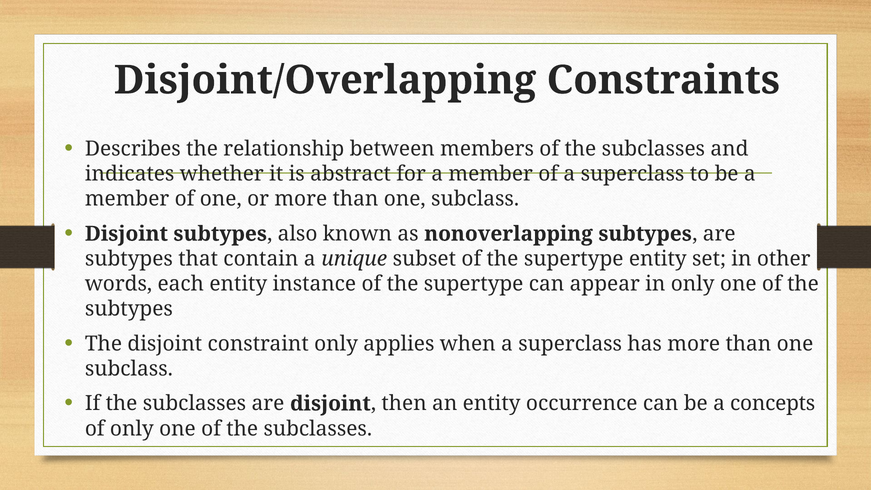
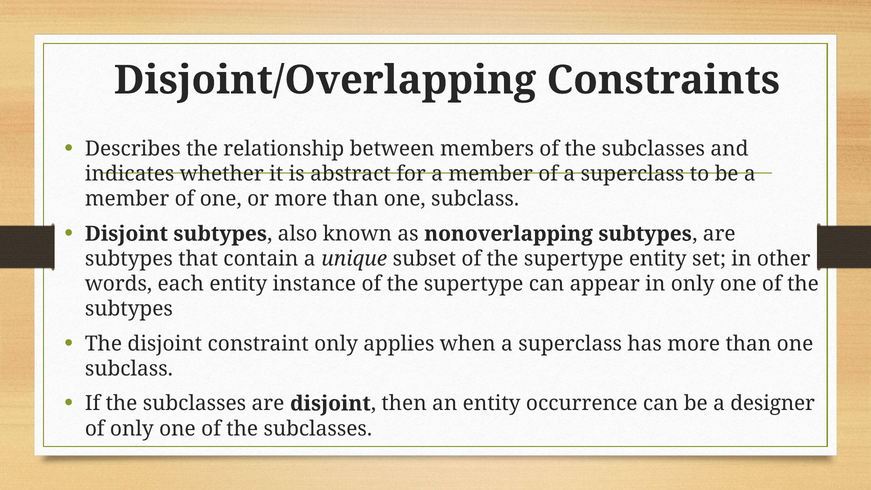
concepts: concepts -> designer
